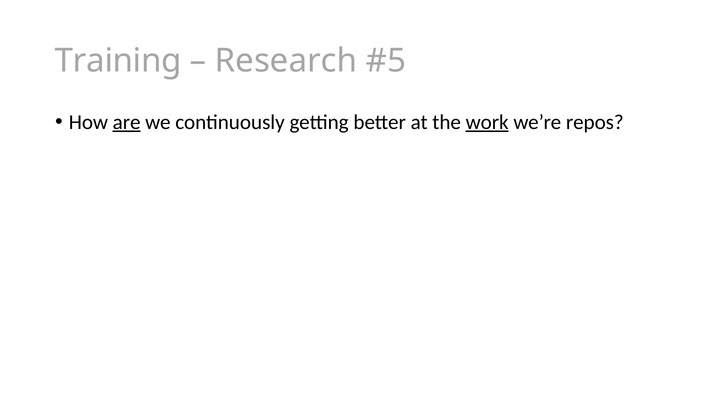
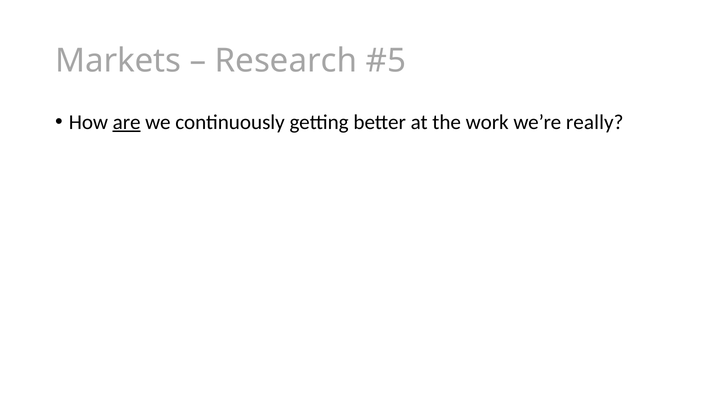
Training: Training -> Markets
work underline: present -> none
repos: repos -> really
